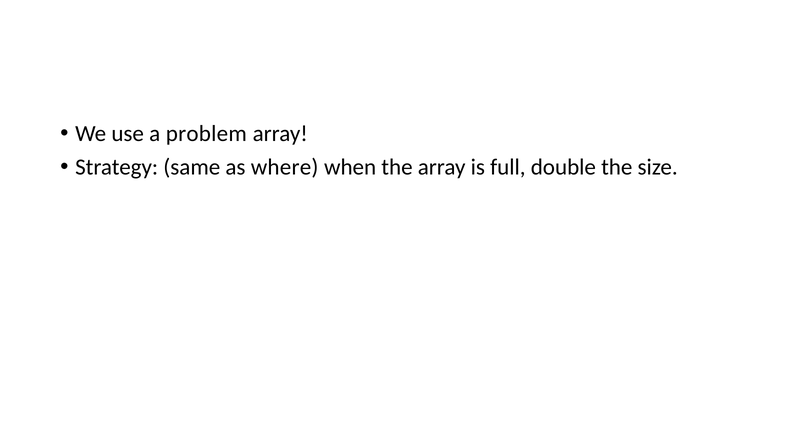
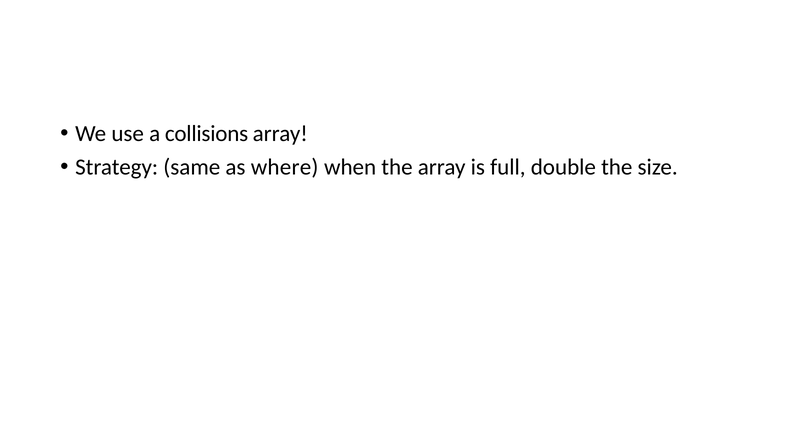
problem: problem -> collisions
